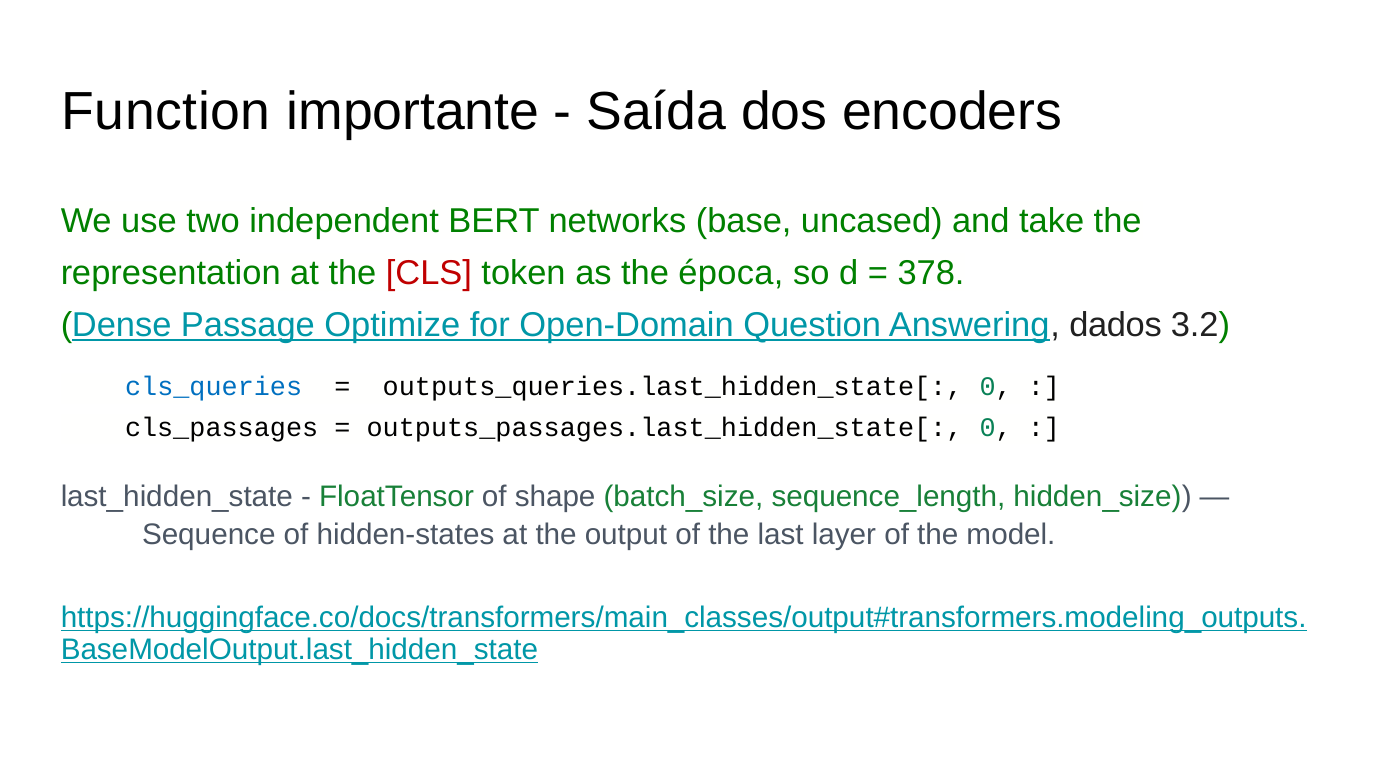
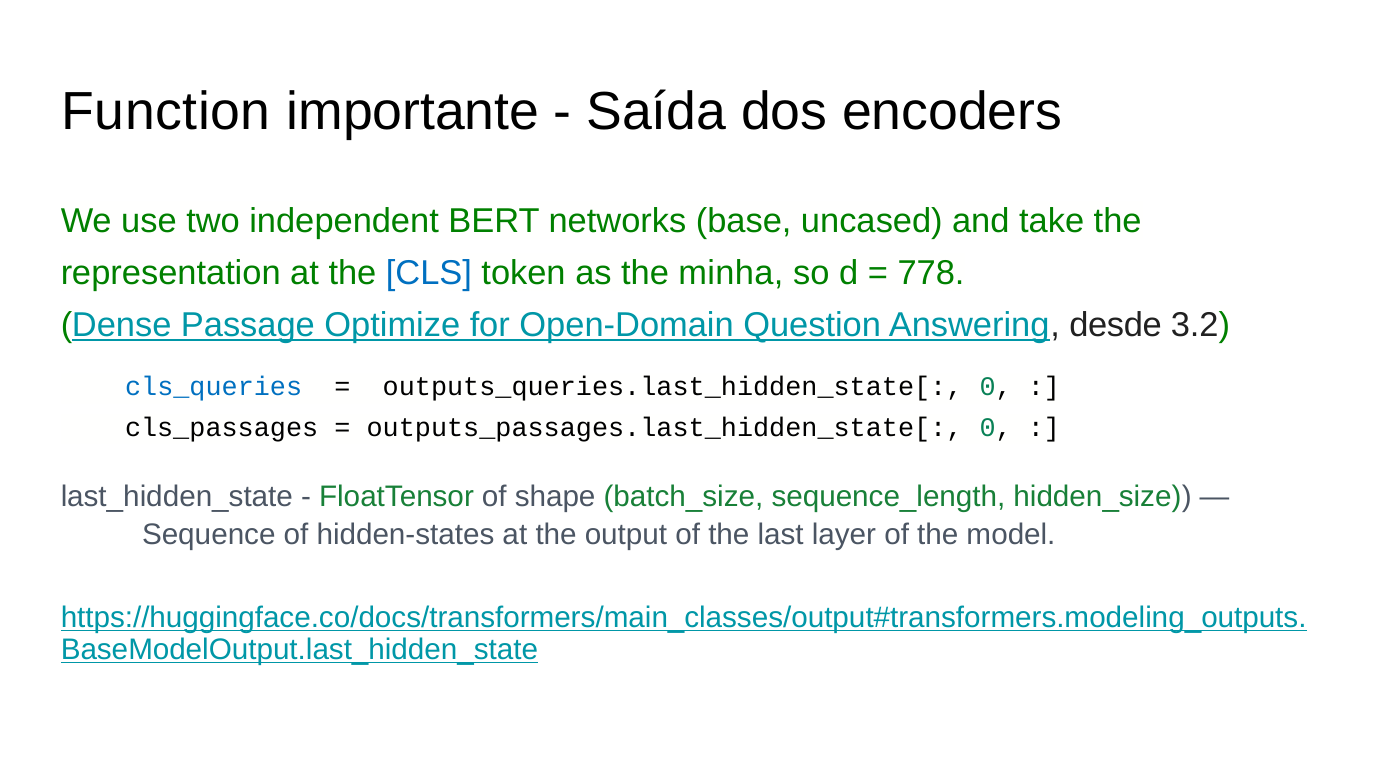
CLS colour: red -> blue
época: época -> minha
378: 378 -> 778
dados: dados -> desde
